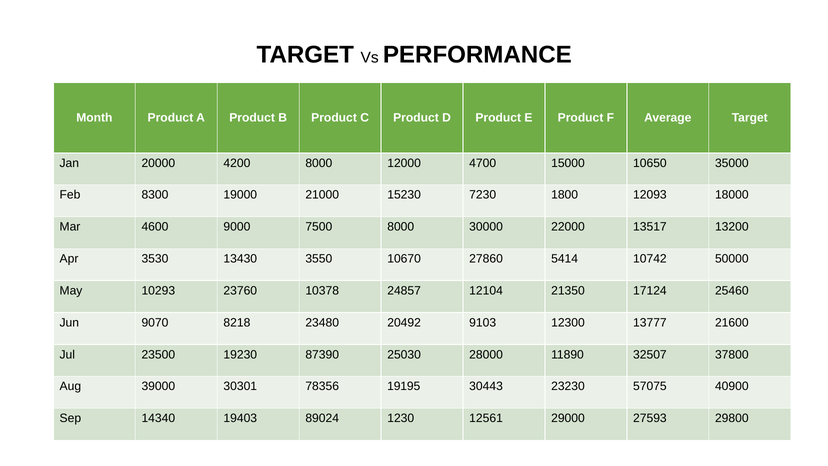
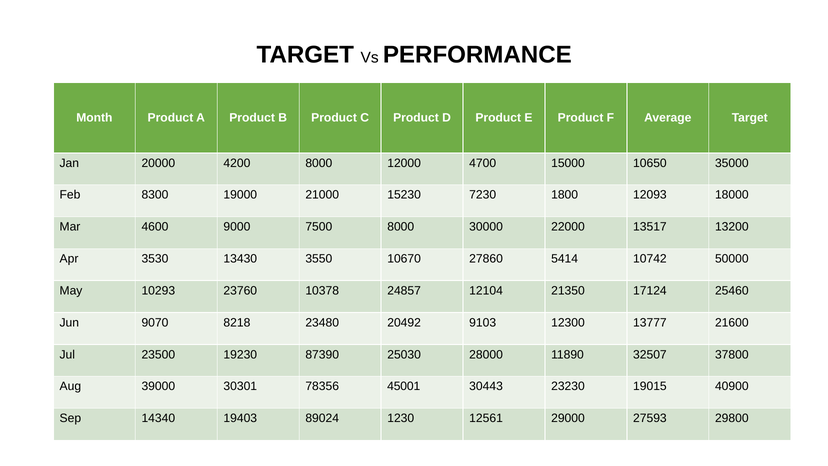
19195: 19195 -> 45001
57075: 57075 -> 19015
